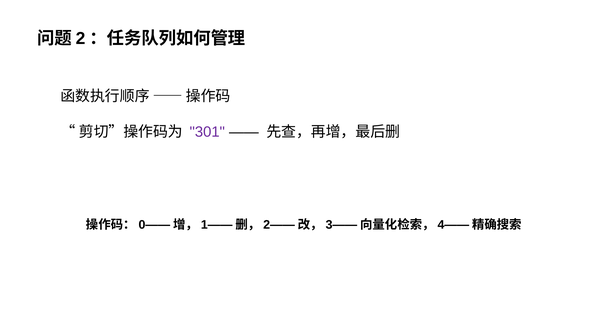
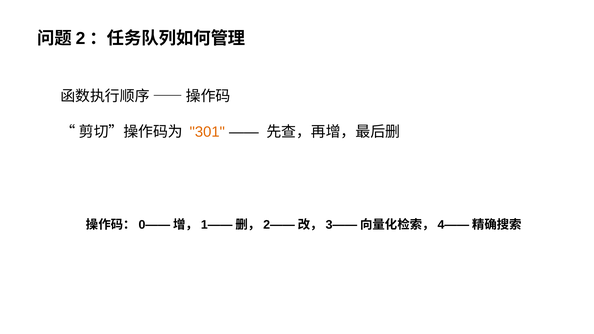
301 colour: purple -> orange
